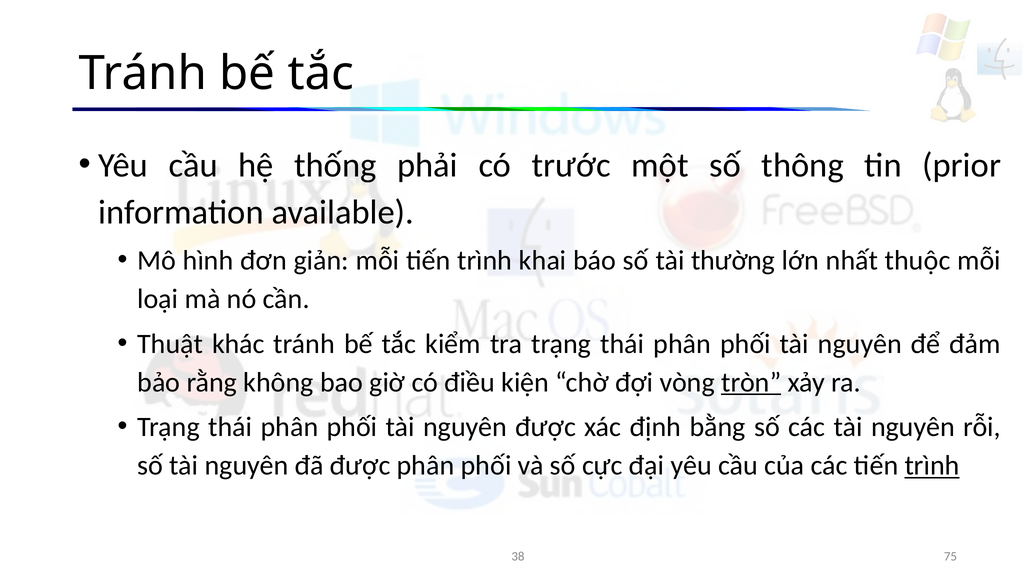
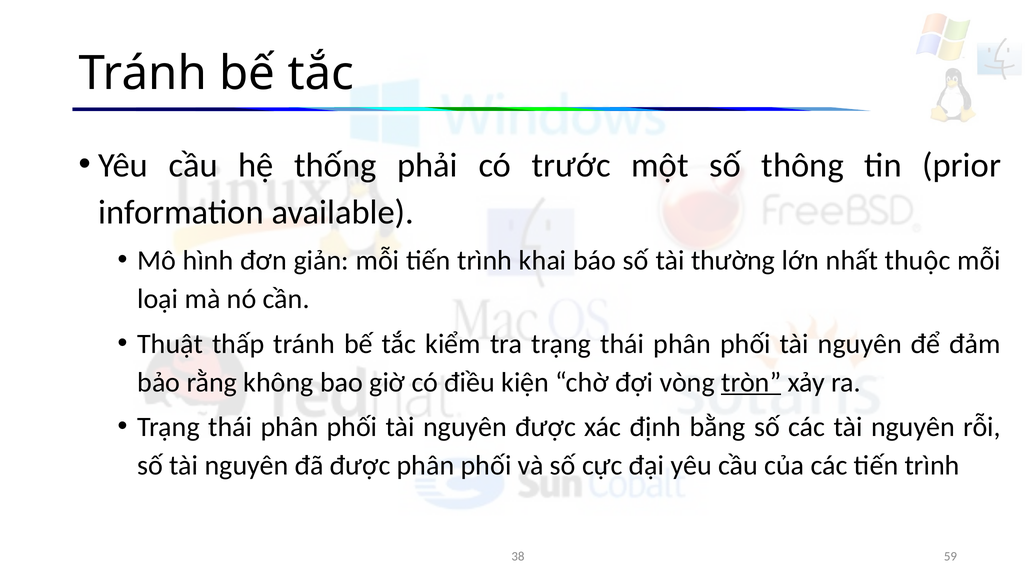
khác: khác -> thấp
trình at (932, 465) underline: present -> none
75: 75 -> 59
